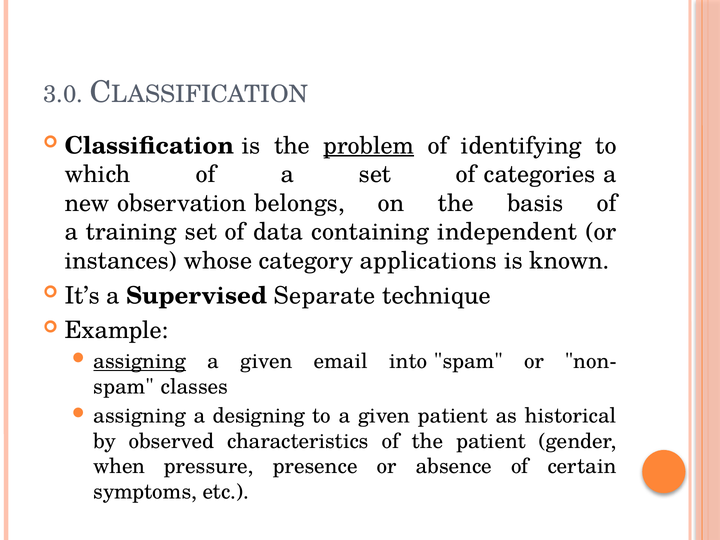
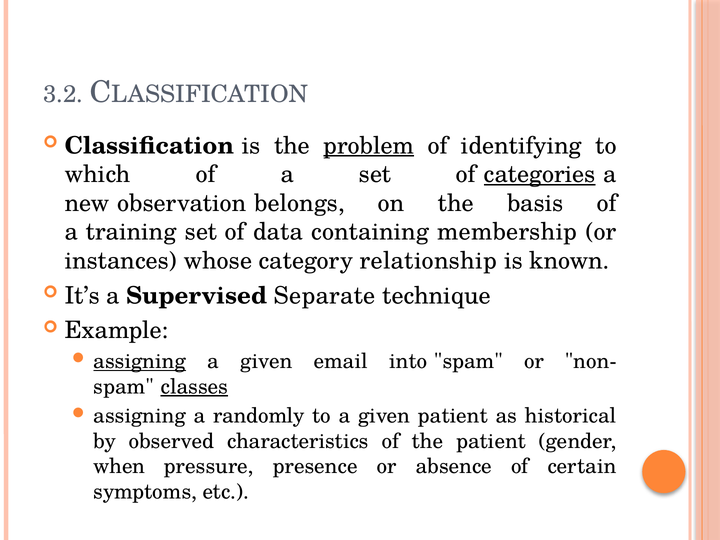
3.0: 3.0 -> 3.2
categories underline: none -> present
independent: independent -> membership
applications: applications -> relationship
classes underline: none -> present
designing: designing -> randomly
